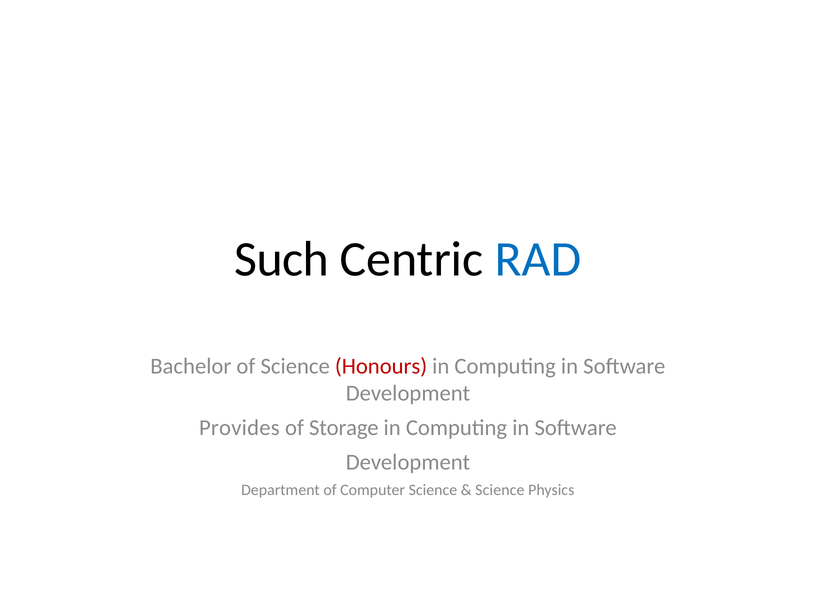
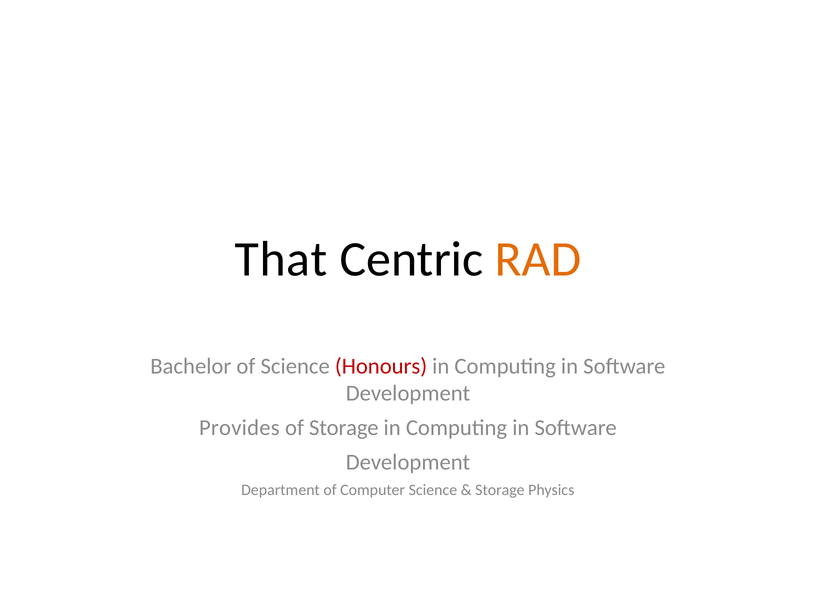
Such: Such -> That
RAD colour: blue -> orange
Science at (500, 490): Science -> Storage
